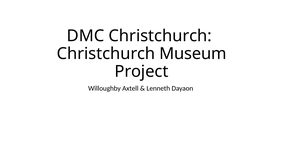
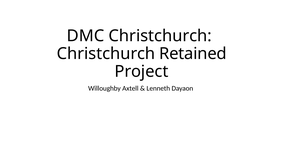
Museum: Museum -> Retained
